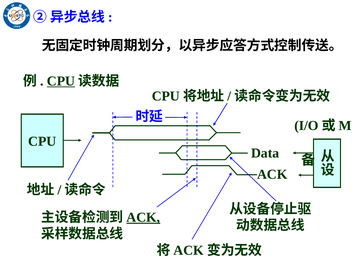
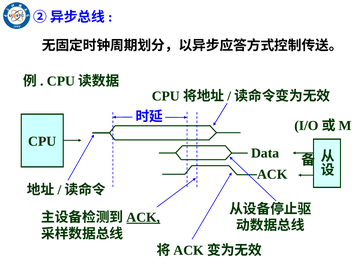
CPU at (61, 81) underline: present -> none
